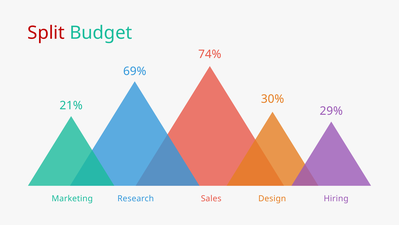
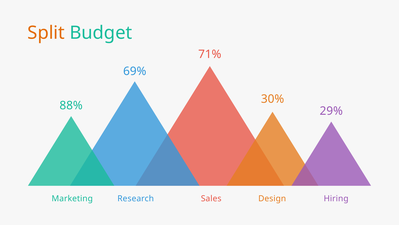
Split colour: red -> orange
74%: 74% -> 71%
21%: 21% -> 88%
